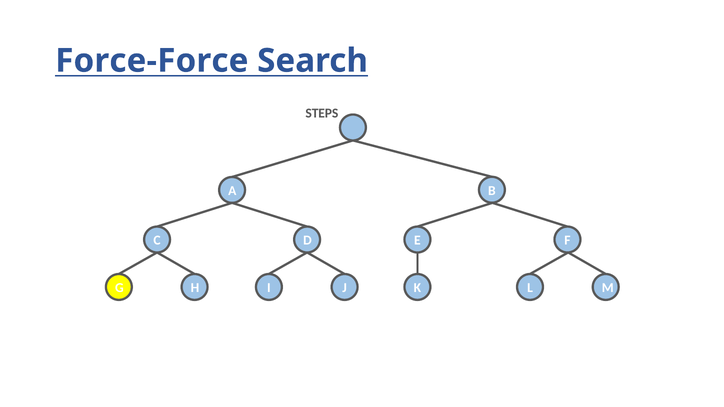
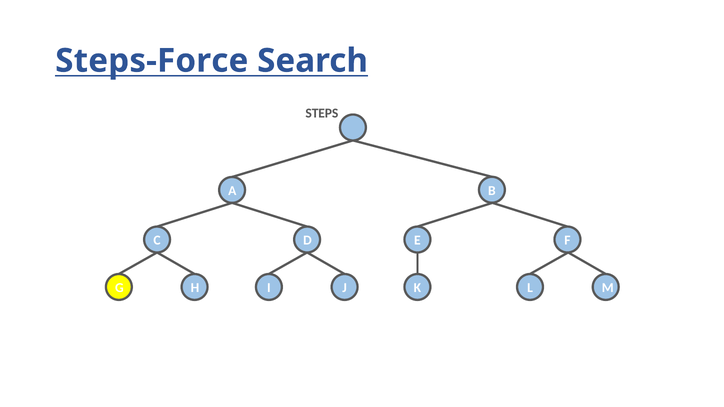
Force-Force: Force-Force -> Steps-Force
